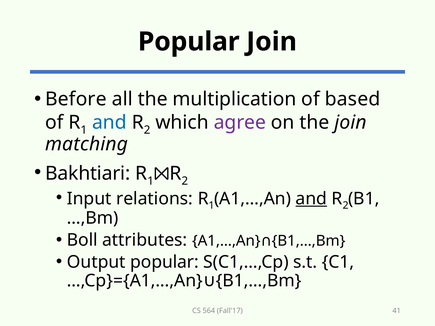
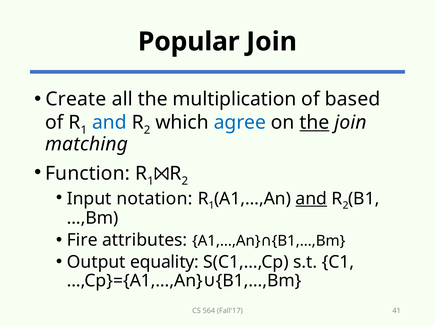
Before: Before -> Create
agree colour: purple -> blue
the at (315, 123) underline: none -> present
Bakhtiari: Bakhtiari -> Function
relations: relations -> notation
Boll: Boll -> Fire
Output popular: popular -> equality
